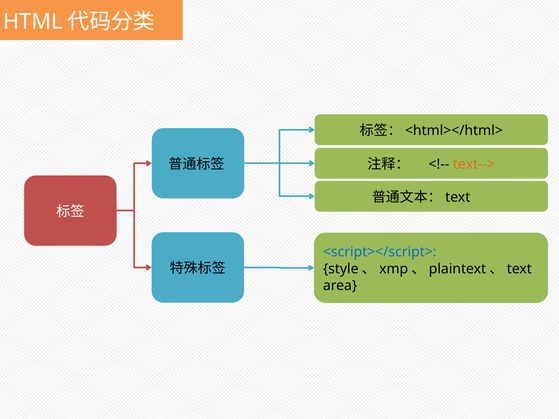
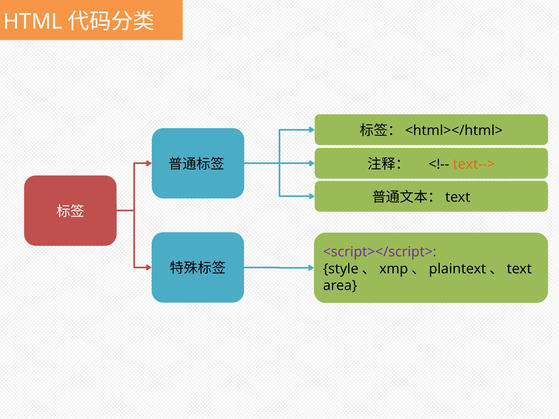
<script></script> colour: blue -> purple
